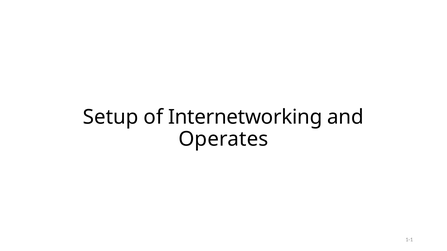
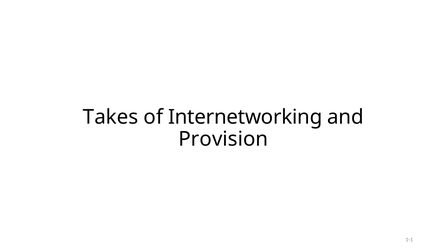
Setup: Setup -> Takes
Operates: Operates -> Provision
